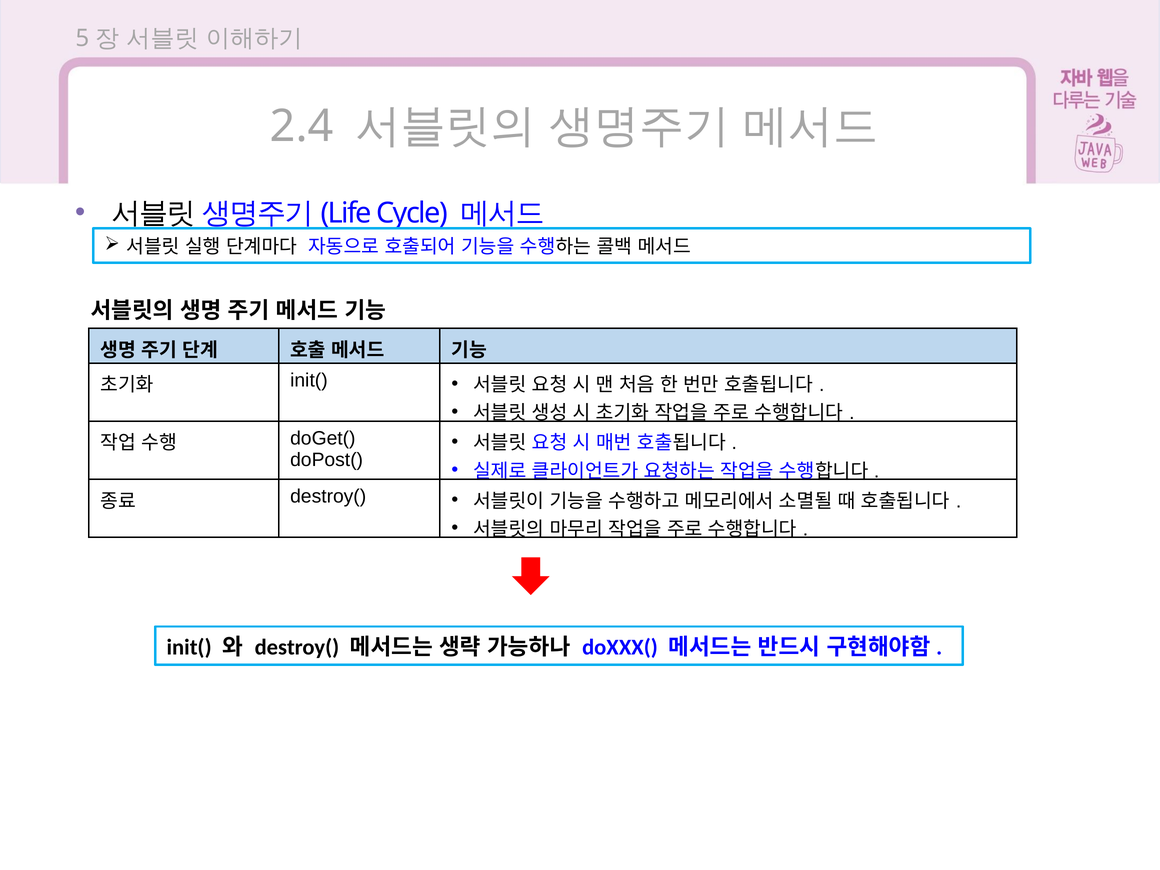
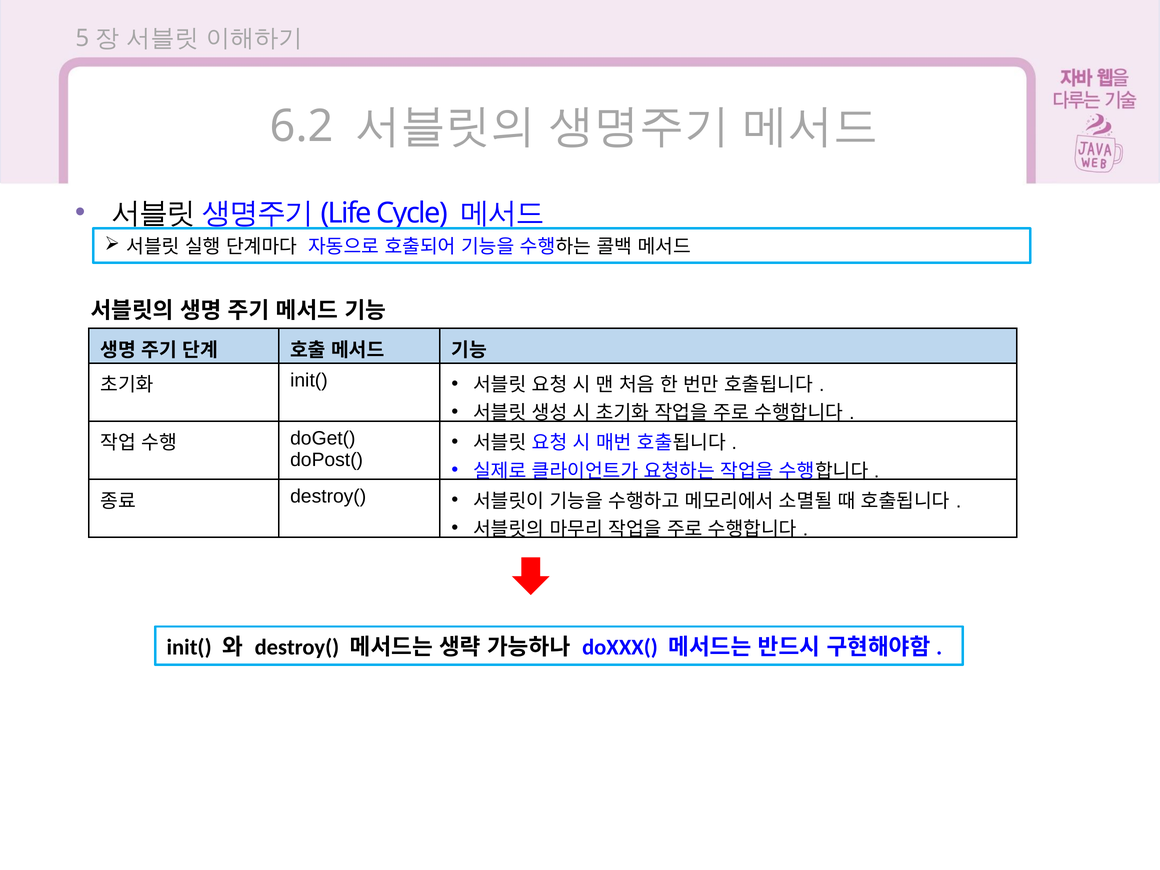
2.4: 2.4 -> 6.2
